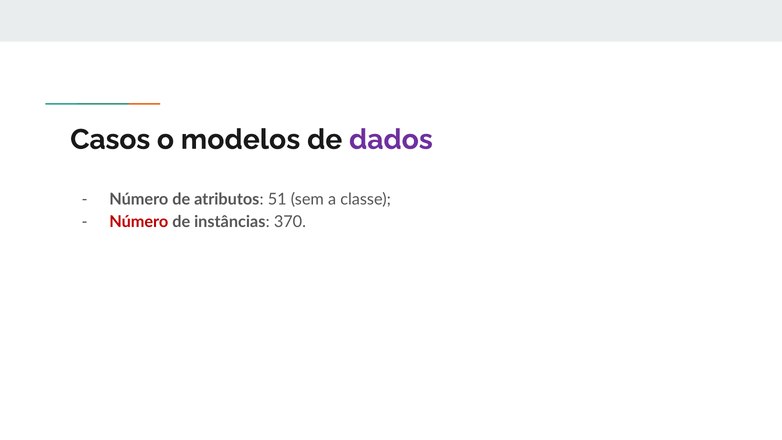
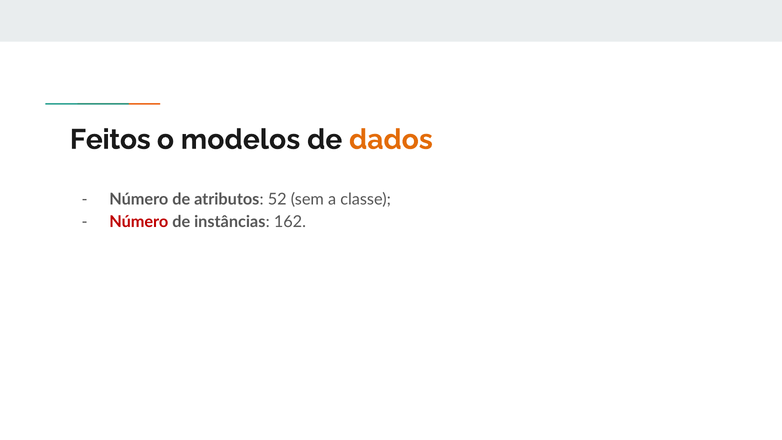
Casos: Casos -> Feitos
dados colour: purple -> orange
51: 51 -> 52
370: 370 -> 162
